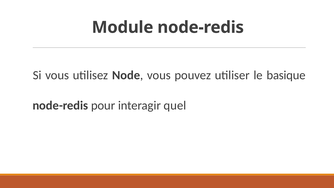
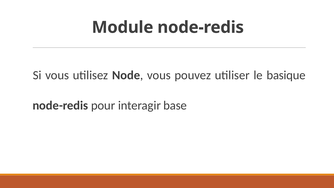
quel: quel -> base
